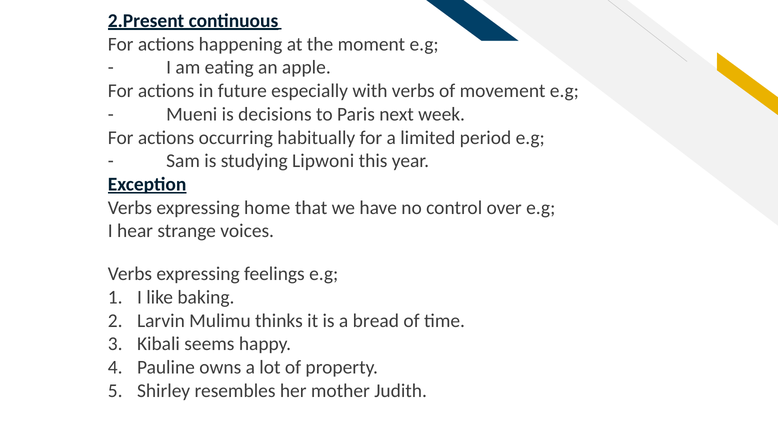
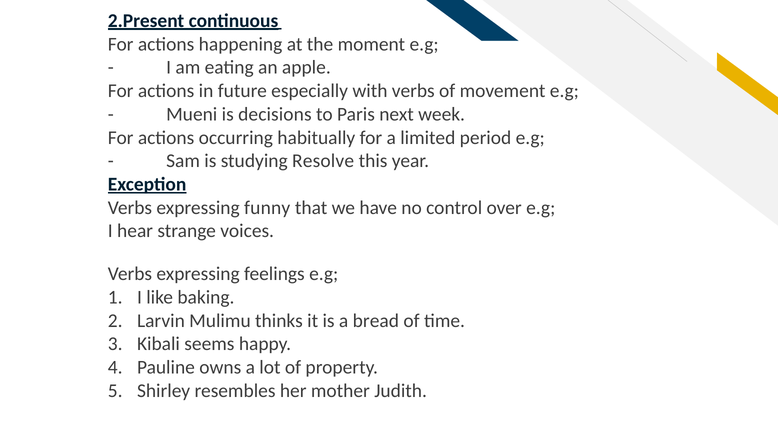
Lipwoni: Lipwoni -> Resolve
home: home -> funny
